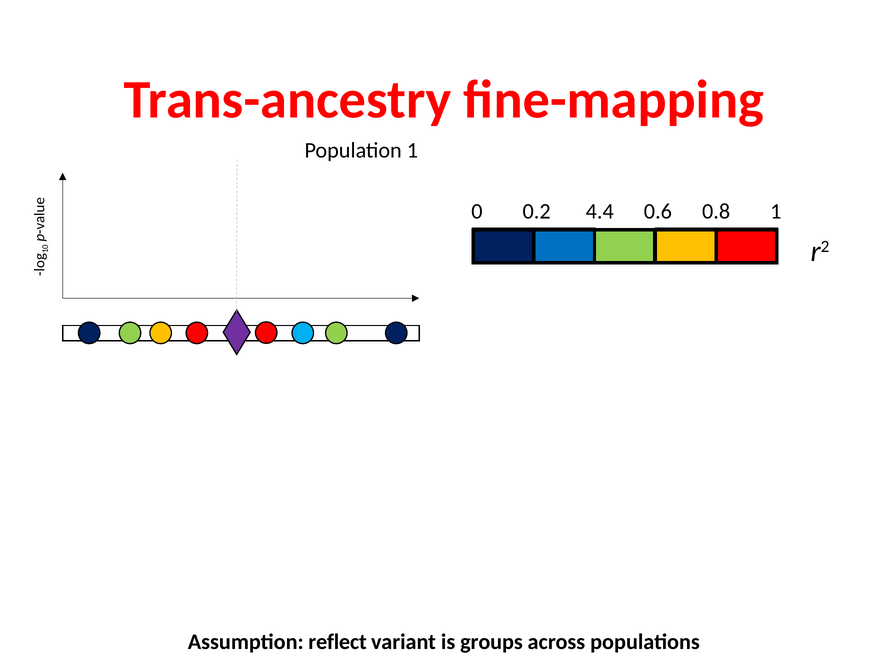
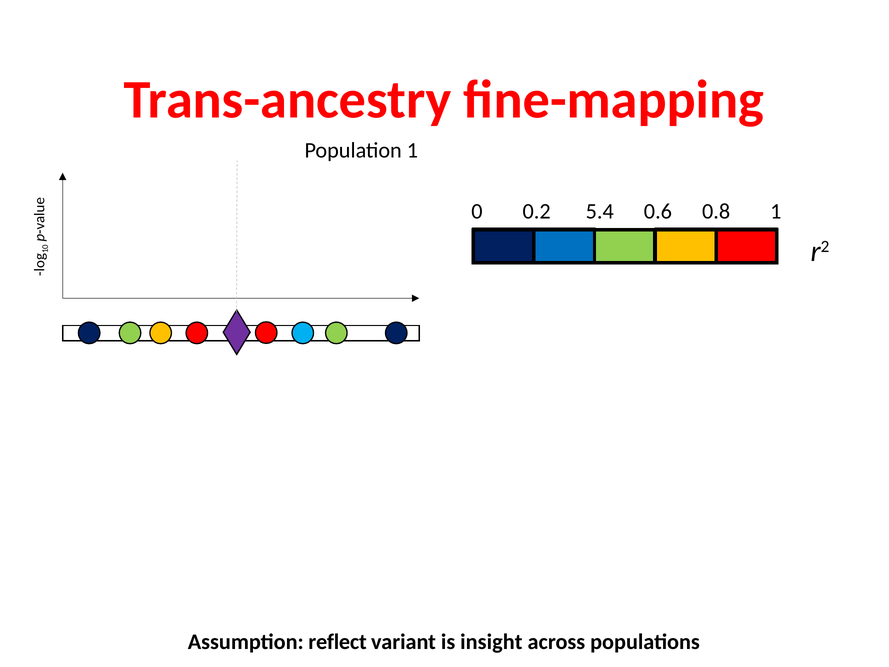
4.4: 4.4 -> 5.4
groups: groups -> insight
